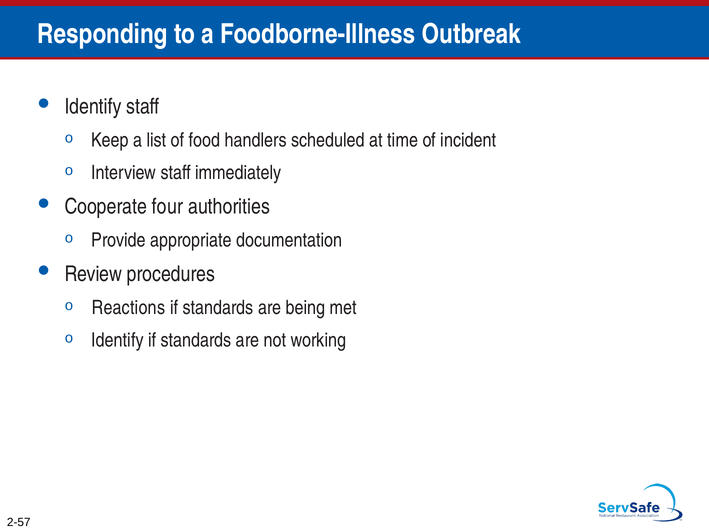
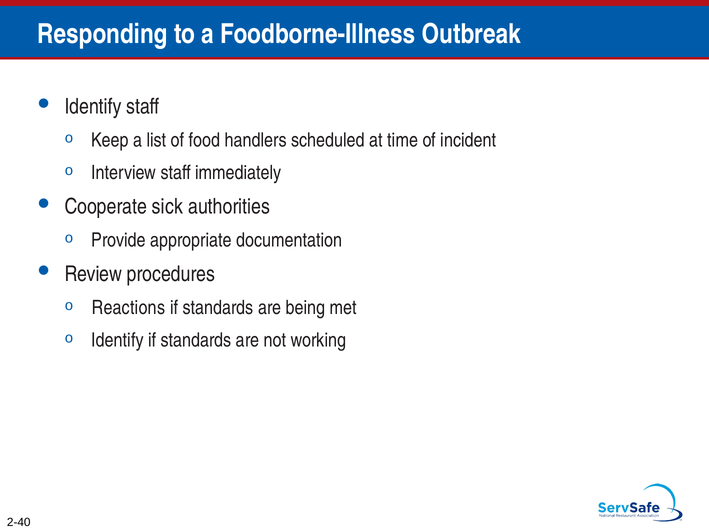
four: four -> sick
2-57: 2-57 -> 2-40
